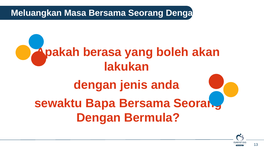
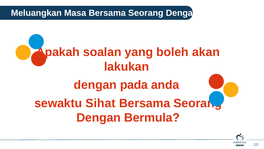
berasa: berasa -> soalan
jenis: jenis -> pada
Bapa: Bapa -> Sihat
